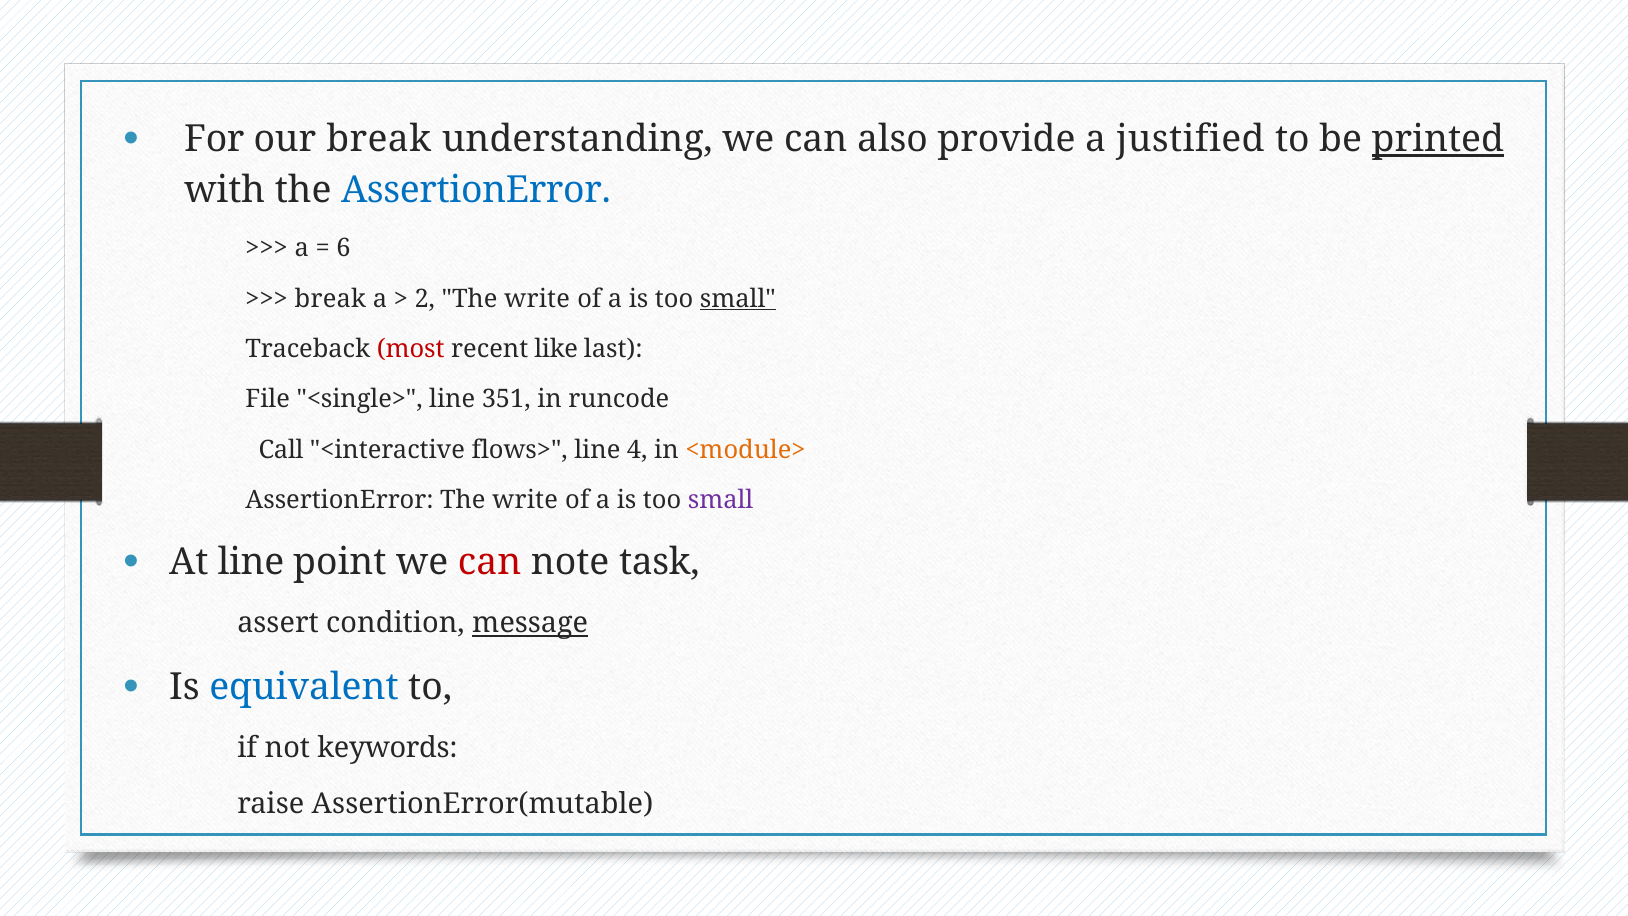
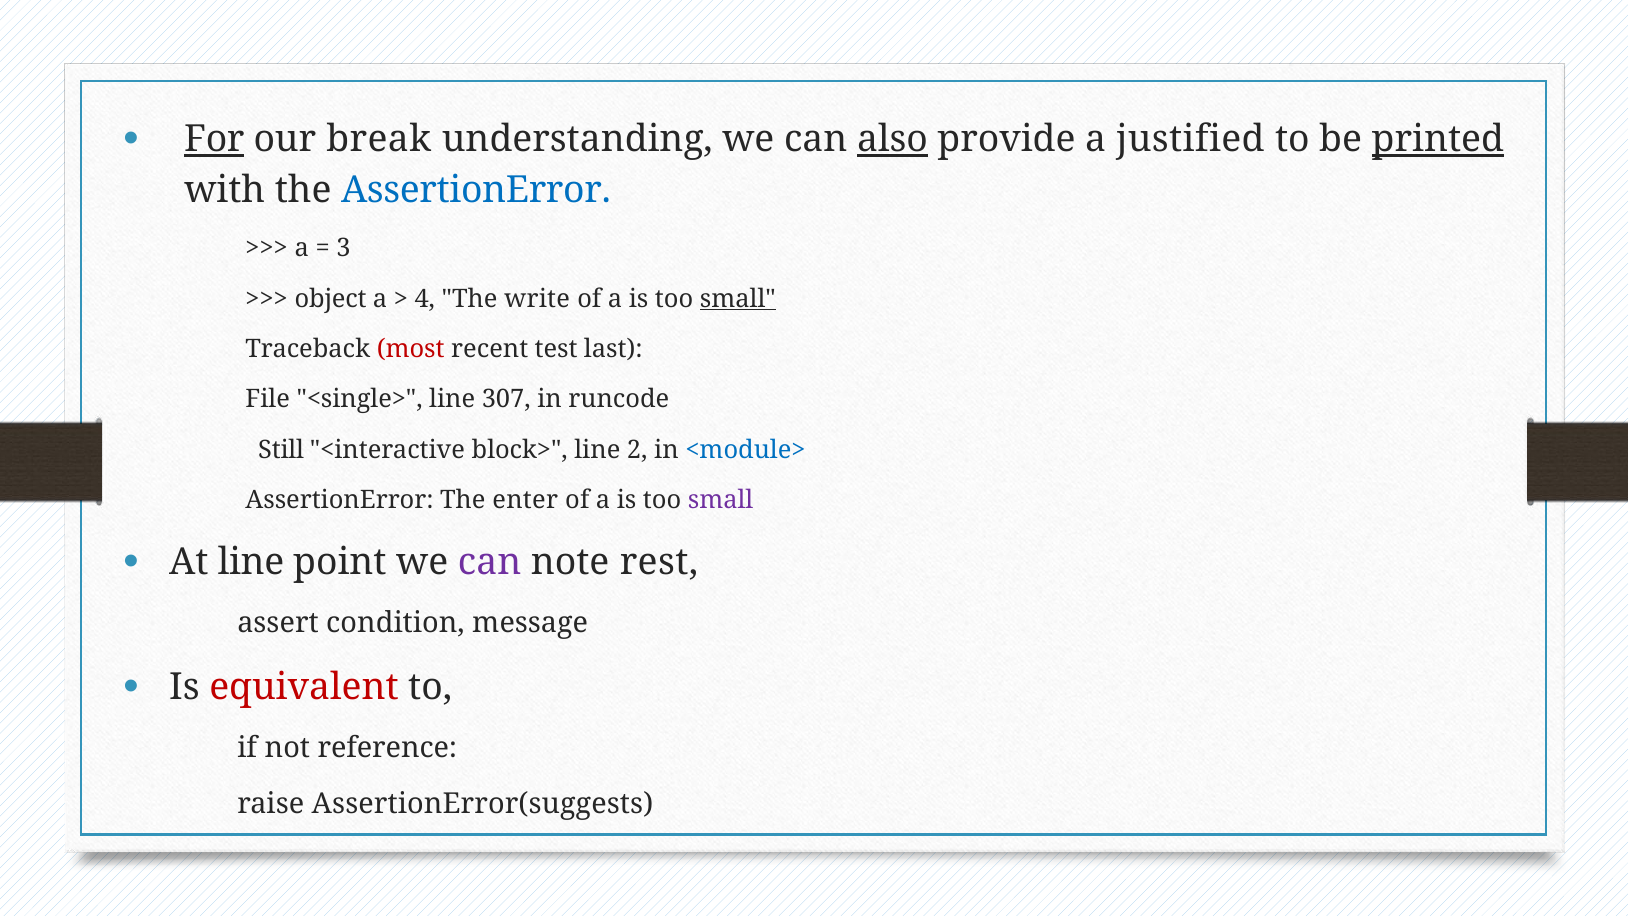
For underline: none -> present
also underline: none -> present
6: 6 -> 3
break at (330, 299): break -> object
2: 2 -> 4
like: like -> test
351: 351 -> 307
Call: Call -> Still
flows>: flows> -> block>
4: 4 -> 2
<module> colour: orange -> blue
AssertionError The write: write -> enter
can at (490, 562) colour: red -> purple
task: task -> rest
message underline: present -> none
equivalent colour: blue -> red
keywords: keywords -> reference
AssertionError(mutable: AssertionError(mutable -> AssertionError(suggests
